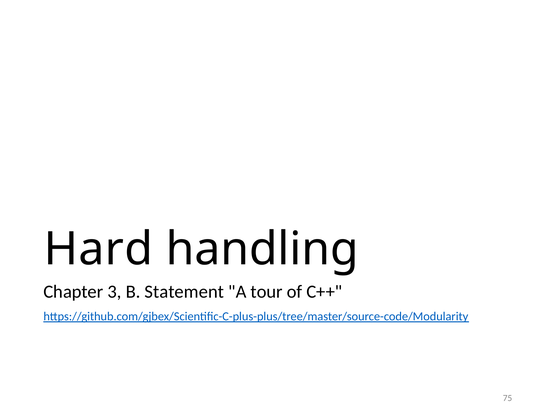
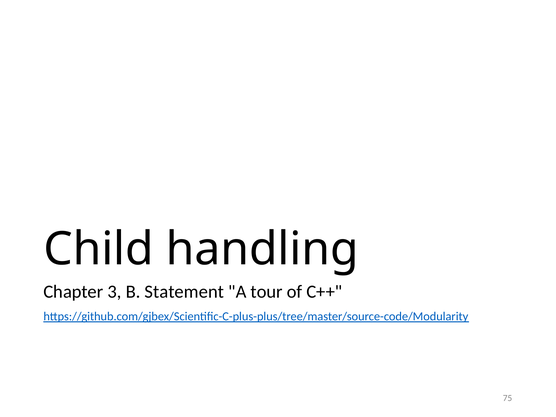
Hard: Hard -> Child
